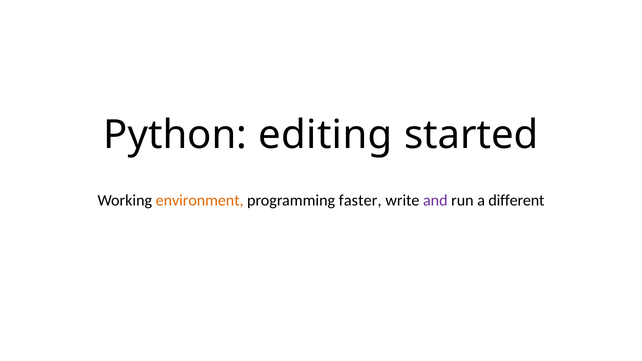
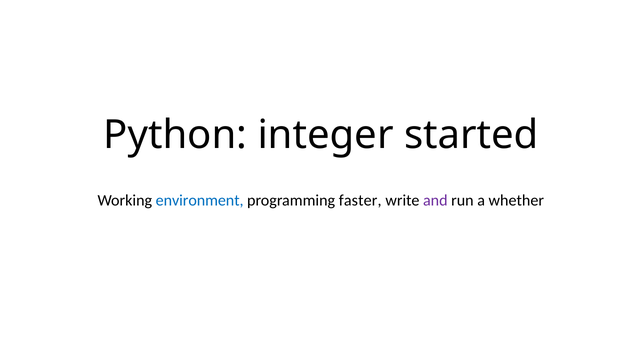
editing: editing -> integer
environment colour: orange -> blue
different: different -> whether
